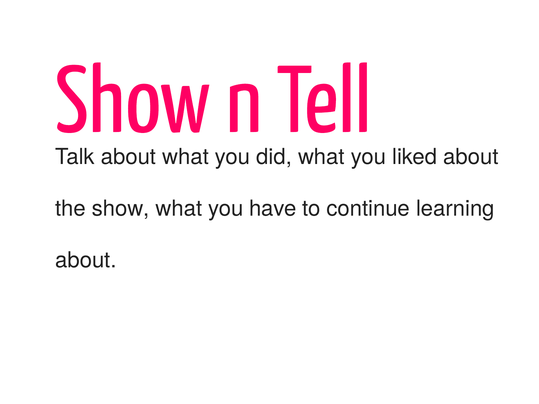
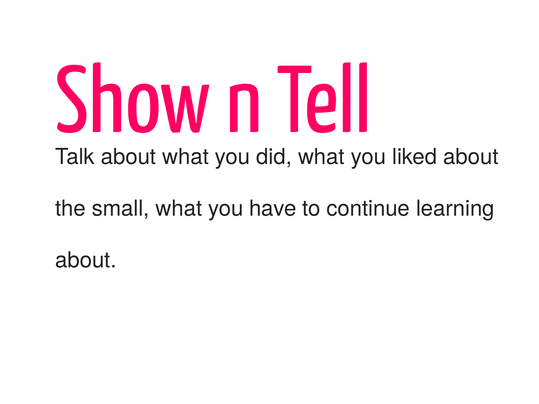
the show: show -> small
